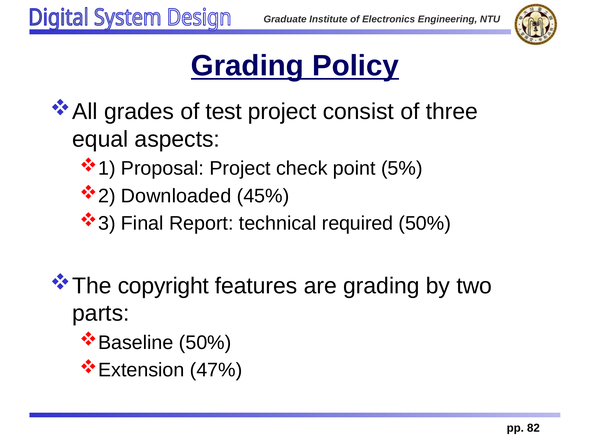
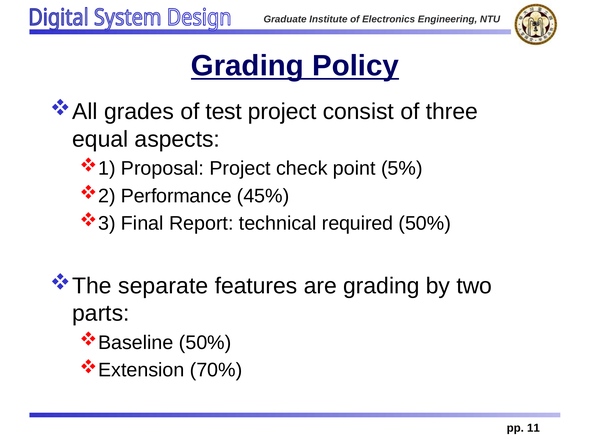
Downloaded: Downloaded -> Performance
copyright: copyright -> separate
47%: 47% -> 70%
82: 82 -> 11
